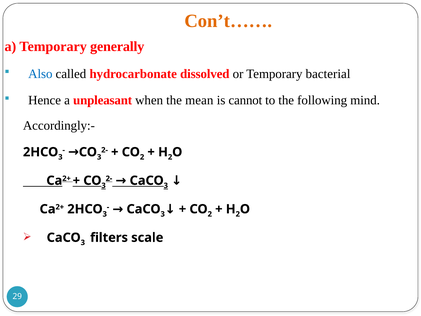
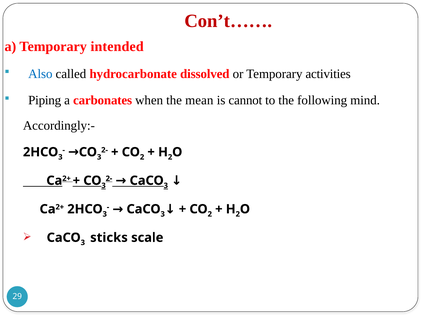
Con’t…… colour: orange -> red
generally: generally -> intended
bacterial: bacterial -> activities
Hence: Hence -> Piping
unpleasant: unpleasant -> carbonates
filters: filters -> sticks
